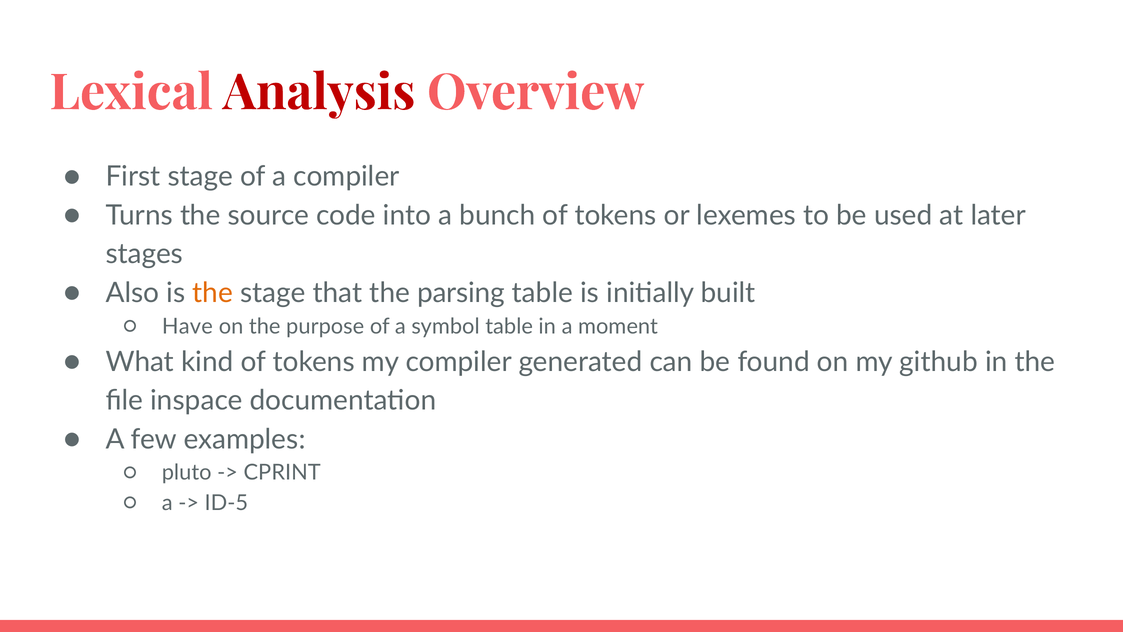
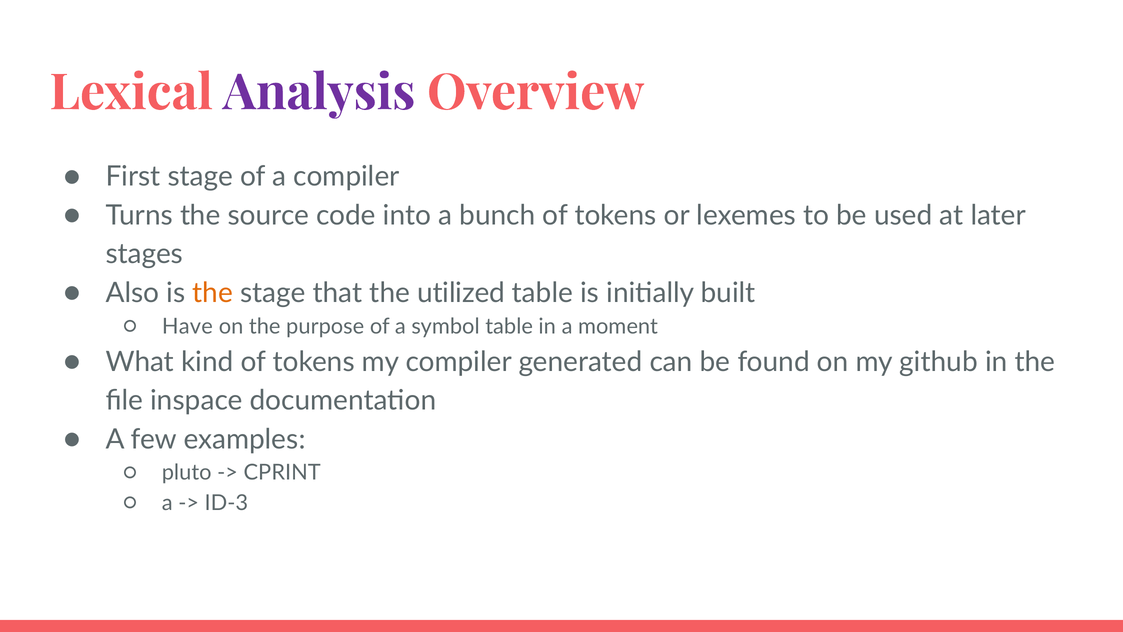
Analysis colour: red -> purple
parsing: parsing -> utilized
ID-5: ID-5 -> ID-3
